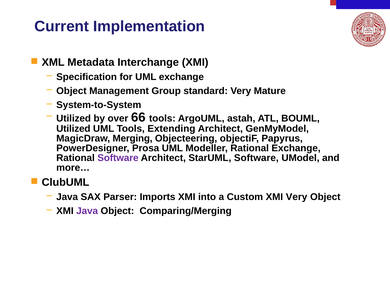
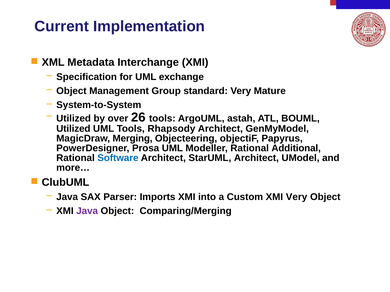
66: 66 -> 26
Extending: Extending -> Rhapsody
Rational Exchange: Exchange -> Additional
Software at (118, 158) colour: purple -> blue
StarUML Software: Software -> Architect
